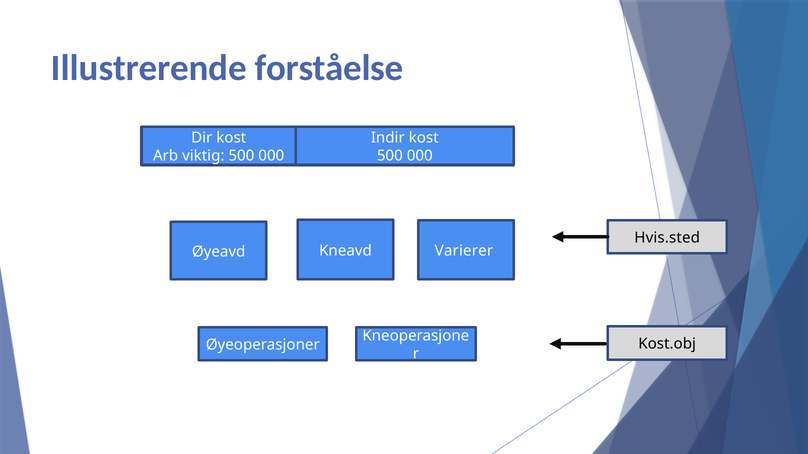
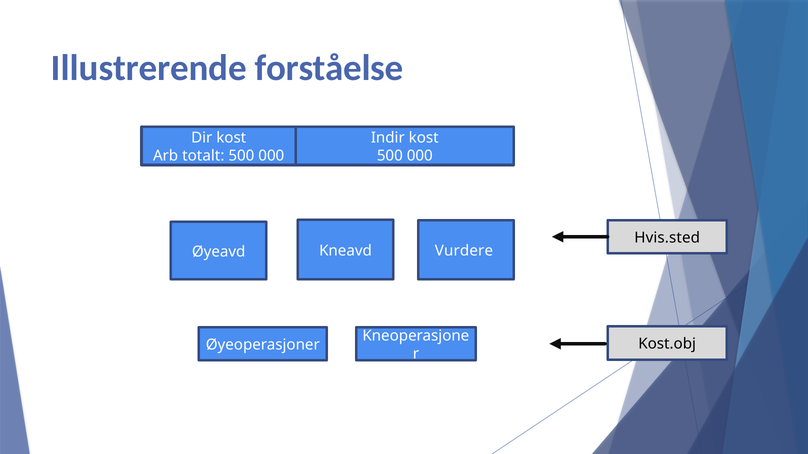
viktig: viktig -> totalt
Varierer: Varierer -> Vurdere
